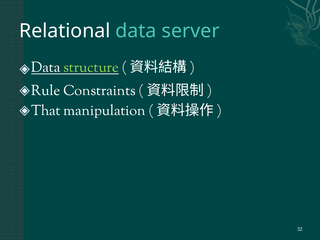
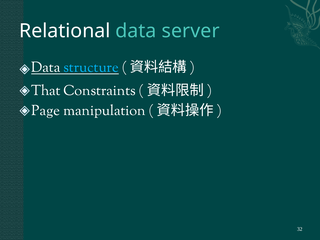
structure colour: light green -> light blue
Rule: Rule -> That
That: That -> Page
